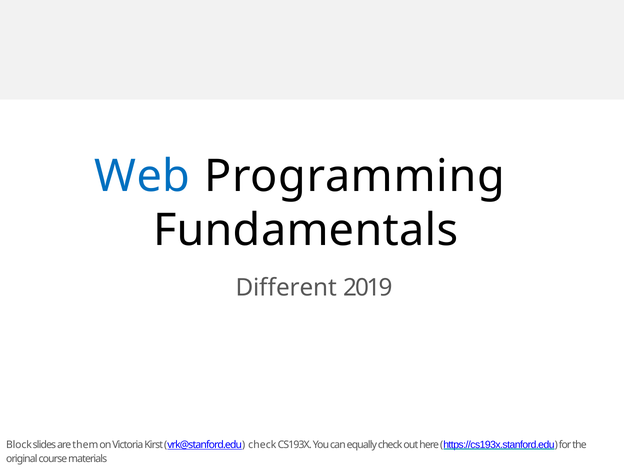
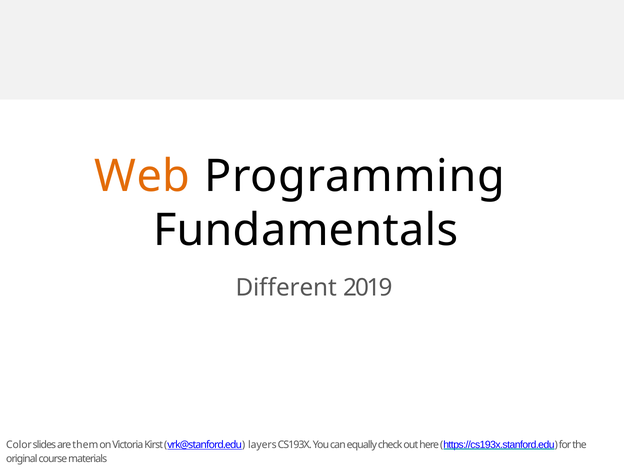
Web colour: blue -> orange
Block: Block -> Color
vrk@stanford.edu check: check -> layers
